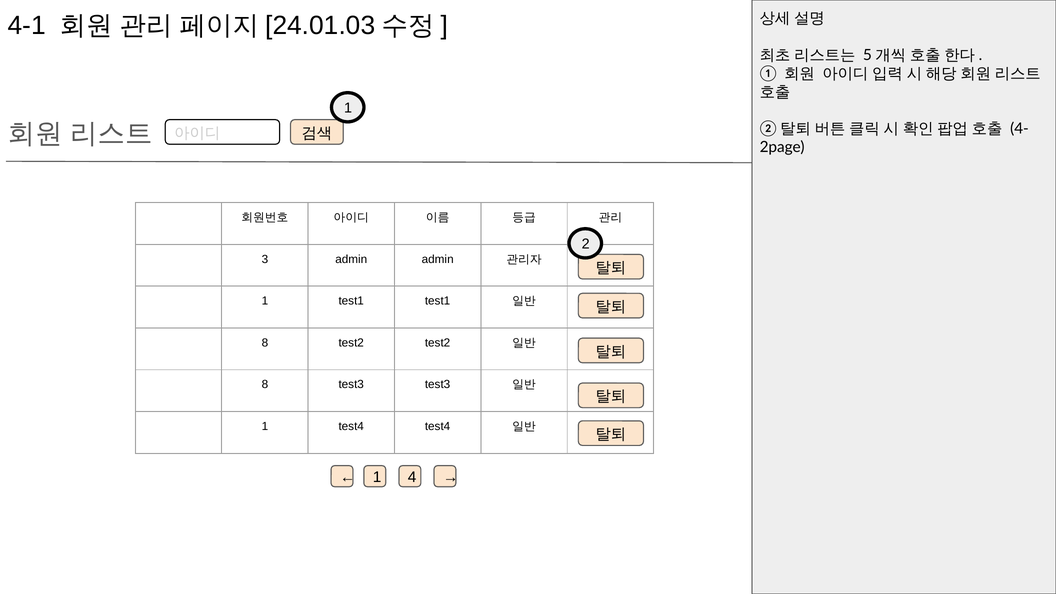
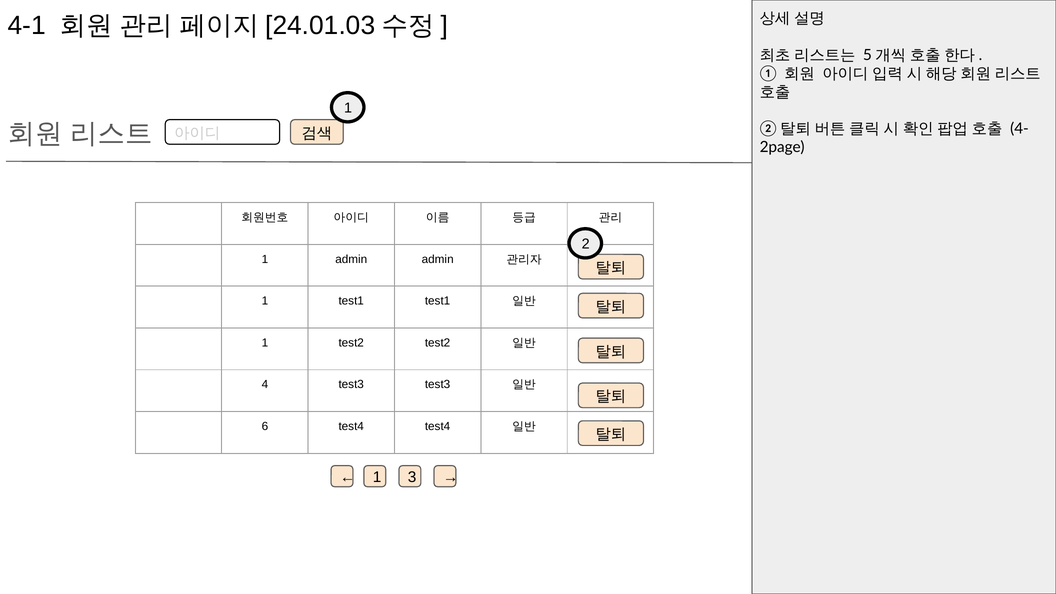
3 at (265, 259): 3 -> 1
8 at (265, 343): 8 -> 1
8 at (265, 385): 8 -> 4
1 at (265, 426): 1 -> 6
4: 4 -> 3
